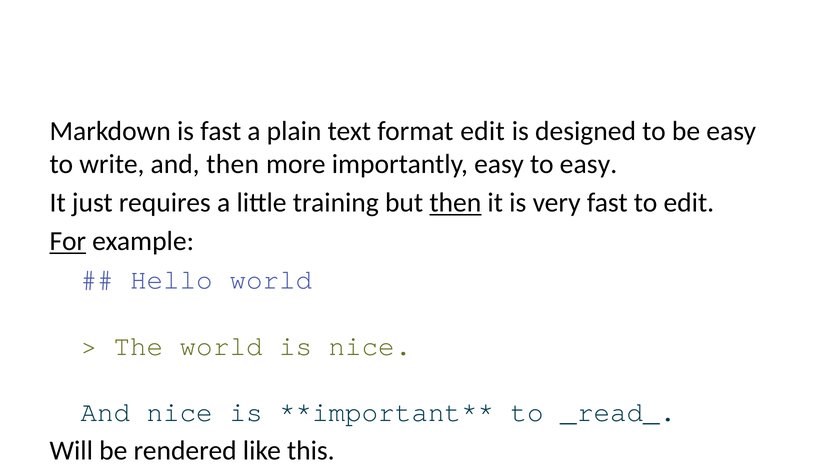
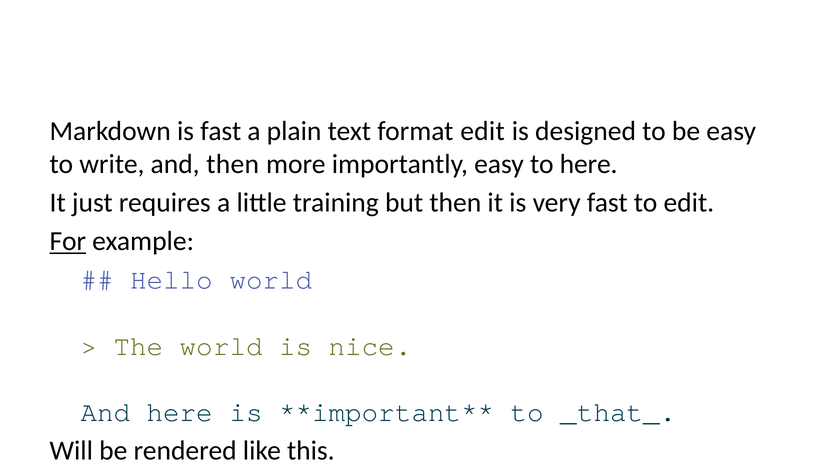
to easy: easy -> here
then at (455, 203) underline: present -> none
And nice: nice -> here
_read_: _read_ -> _that_
